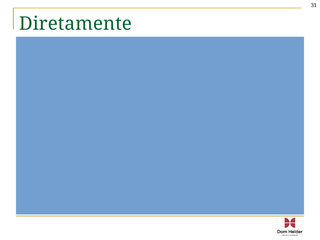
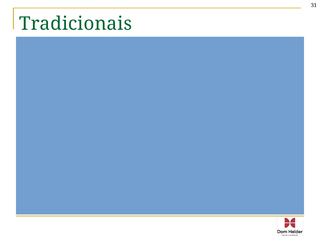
Diretamente: Diretamente -> Tradicionais
